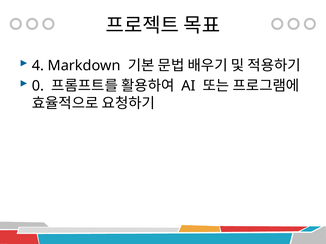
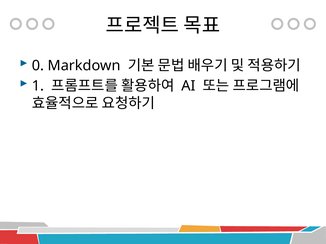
4: 4 -> 0
0: 0 -> 1
